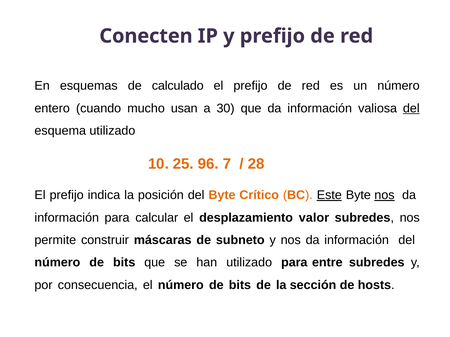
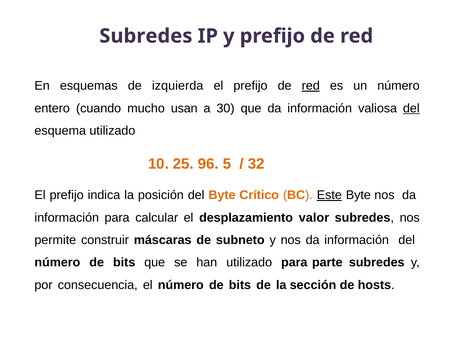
Conecten at (146, 36): Conecten -> Subredes
calculado: calculado -> izquierda
red at (311, 86) underline: none -> present
7: 7 -> 5
28: 28 -> 32
nos at (384, 195) underline: present -> none
entre: entre -> parte
